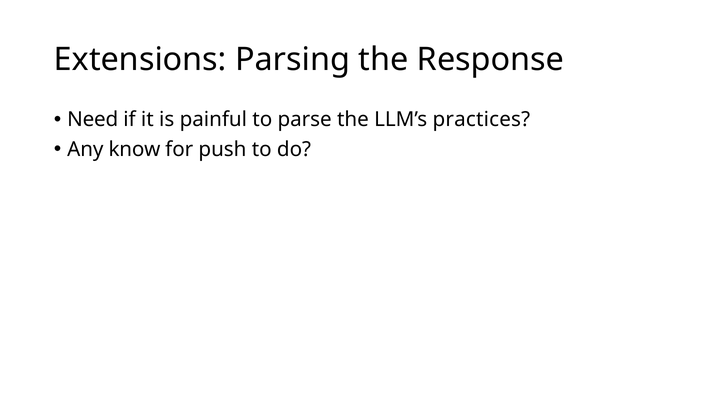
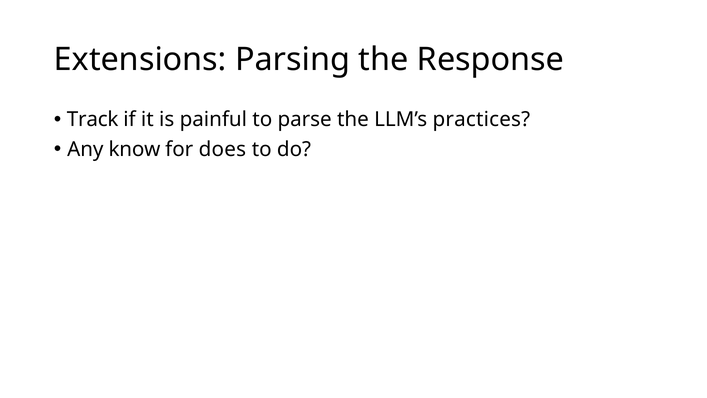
Need: Need -> Track
push: push -> does
